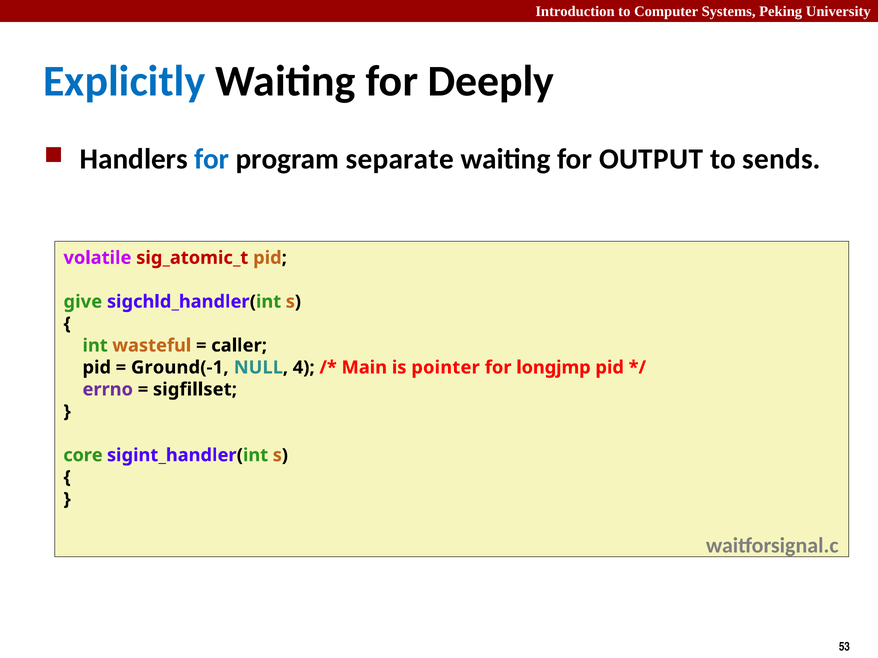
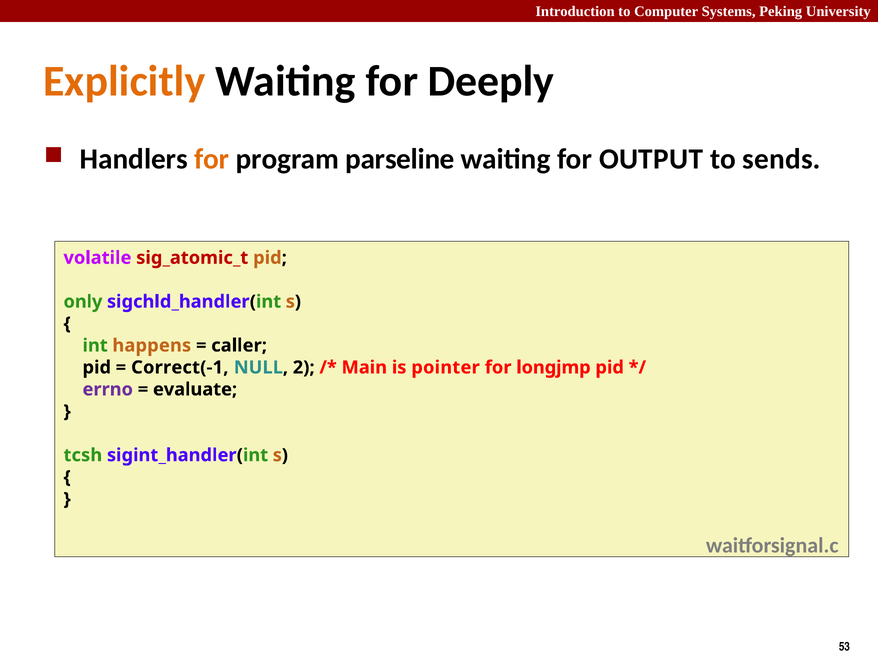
Explicitly colour: blue -> orange
for at (212, 159) colour: blue -> orange
separate: separate -> parseline
give: give -> only
wasteful: wasteful -> happens
Ground(-1: Ground(-1 -> Correct(-1
4: 4 -> 2
sigfillset: sigfillset -> evaluate
core: core -> tcsh
